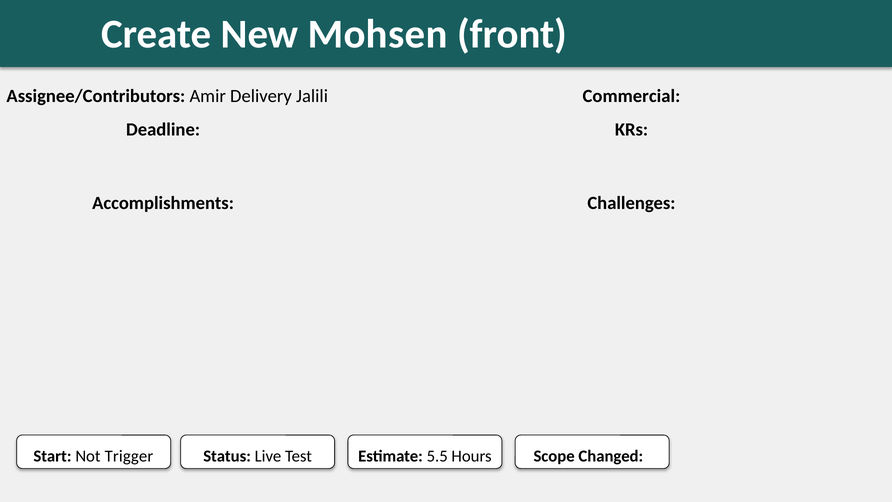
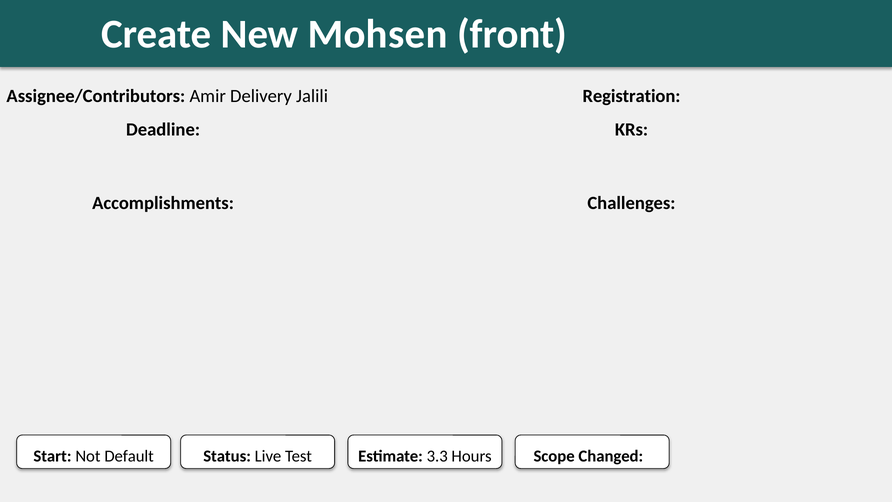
Commercial: Commercial -> Registration
Trigger: Trigger -> Default
5.5: 5.5 -> 3.3
